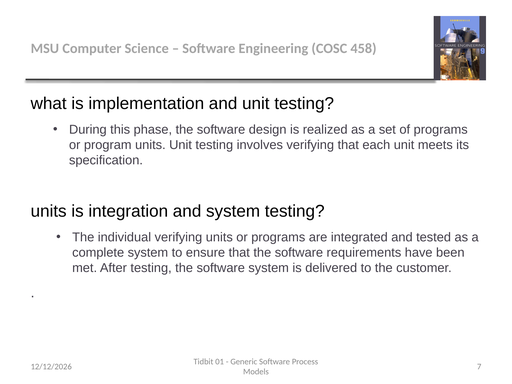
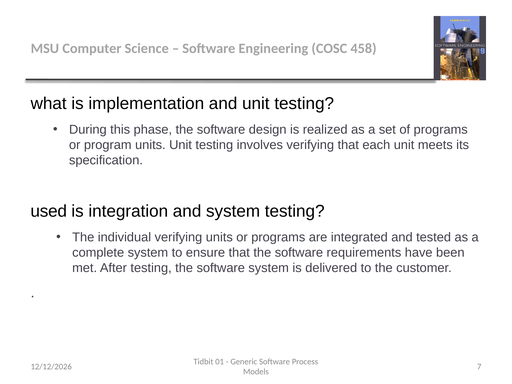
units at (49, 211): units -> used
